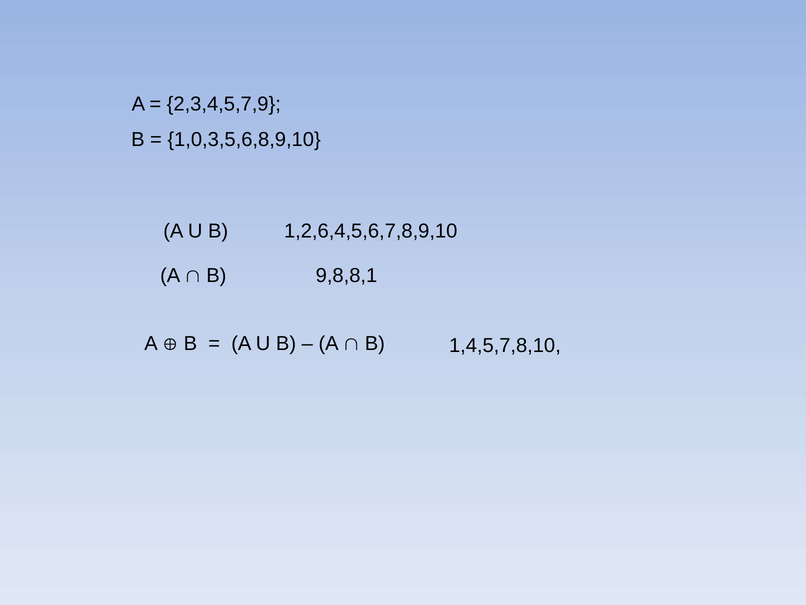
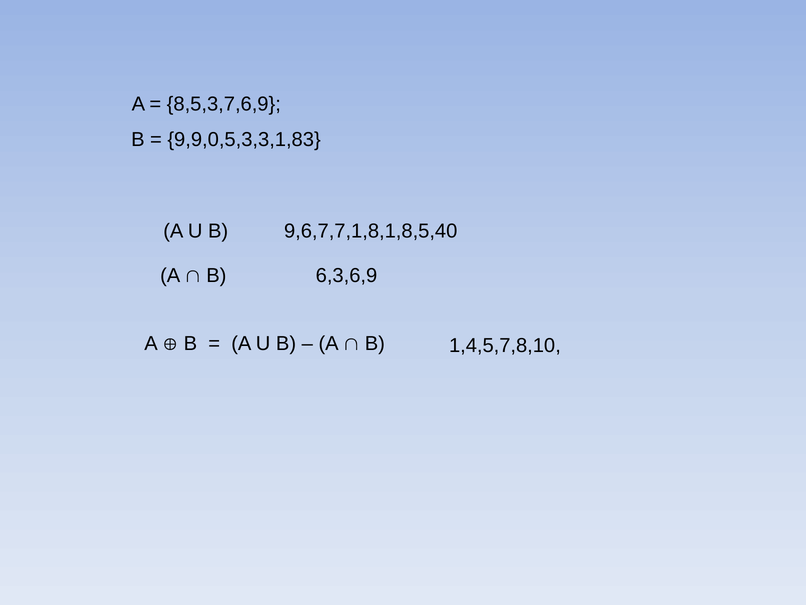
2,3,4,5,7,9: 2,3,4,5,7,9 -> 8,5,3,7,6,9
1,0,3,5,6,8,9,10: 1,0,3,5,6,8,9,10 -> 9,9,0,5,3,3,1,83
1,2,6,4,5,6,7,8,9,10: 1,2,6,4,5,6,7,8,9,10 -> 9,6,7,7,1,8,1,8,5,40
9,8,8,1: 9,8,8,1 -> 6,3,6,9
